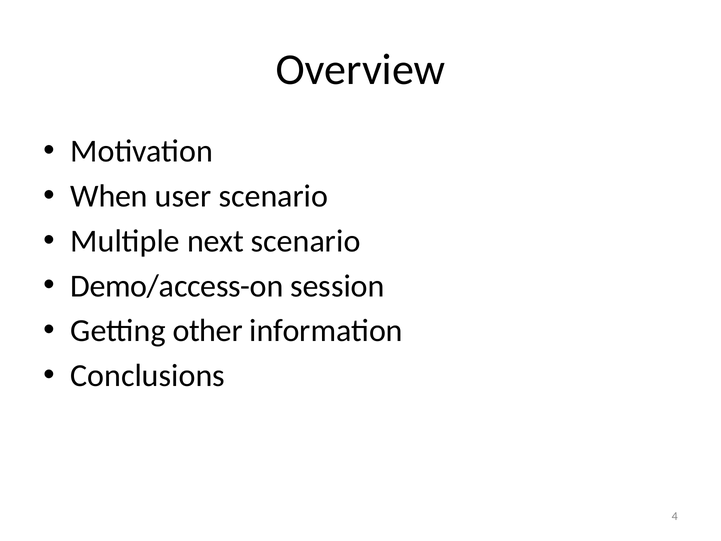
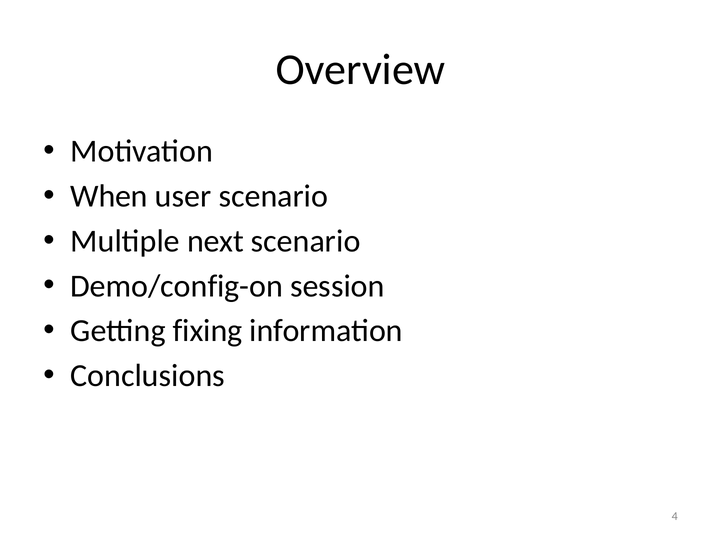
Demo/access-on: Demo/access-on -> Demo/config-on
other: other -> fixing
